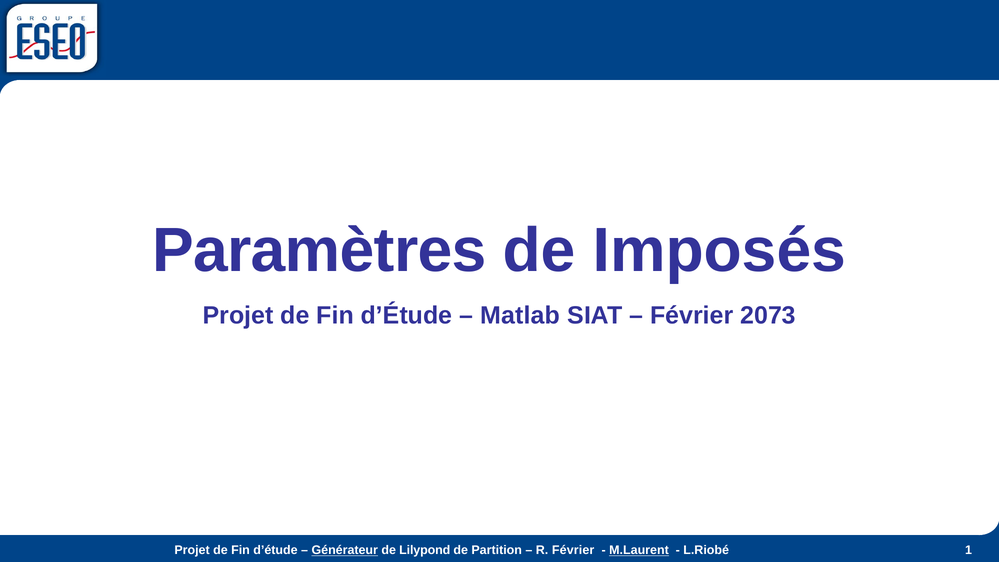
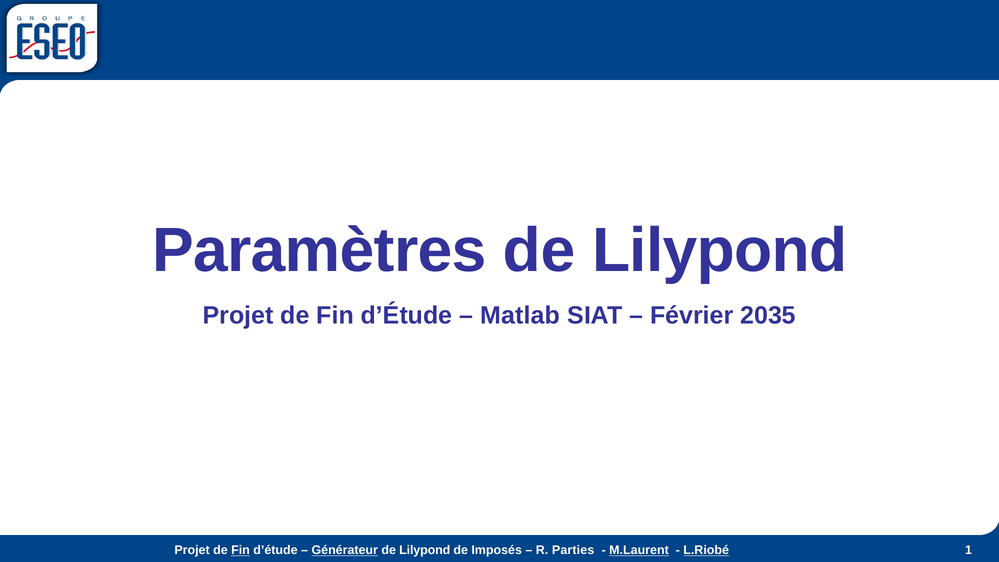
Imposés at (719, 251): Imposés -> Lilypond
2073: 2073 -> 2035
Fin at (240, 550) underline: none -> present
Partition: Partition -> Imposés
R Février: Février -> Parties
L.Riobé underline: none -> present
